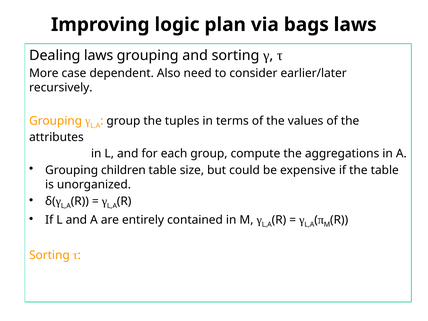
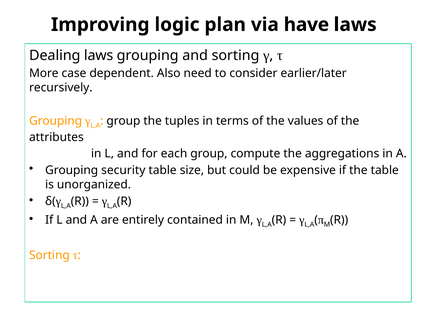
bags: bags -> have
children: children -> security
